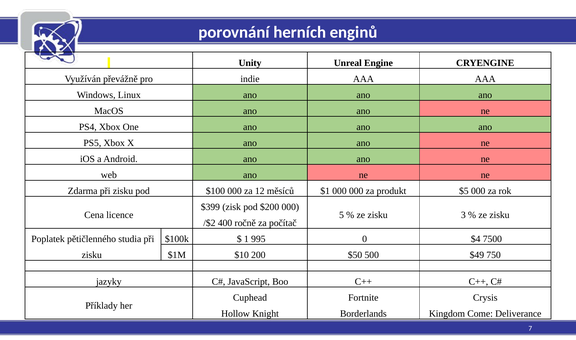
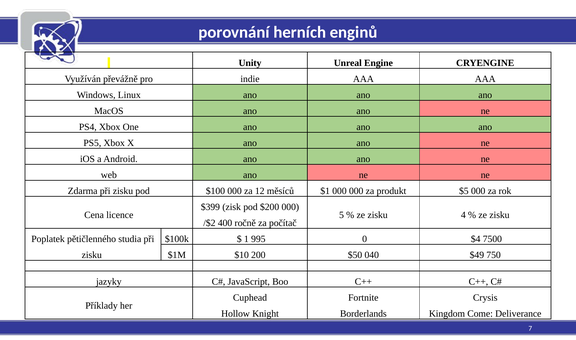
3: 3 -> 4
500: 500 -> 040
